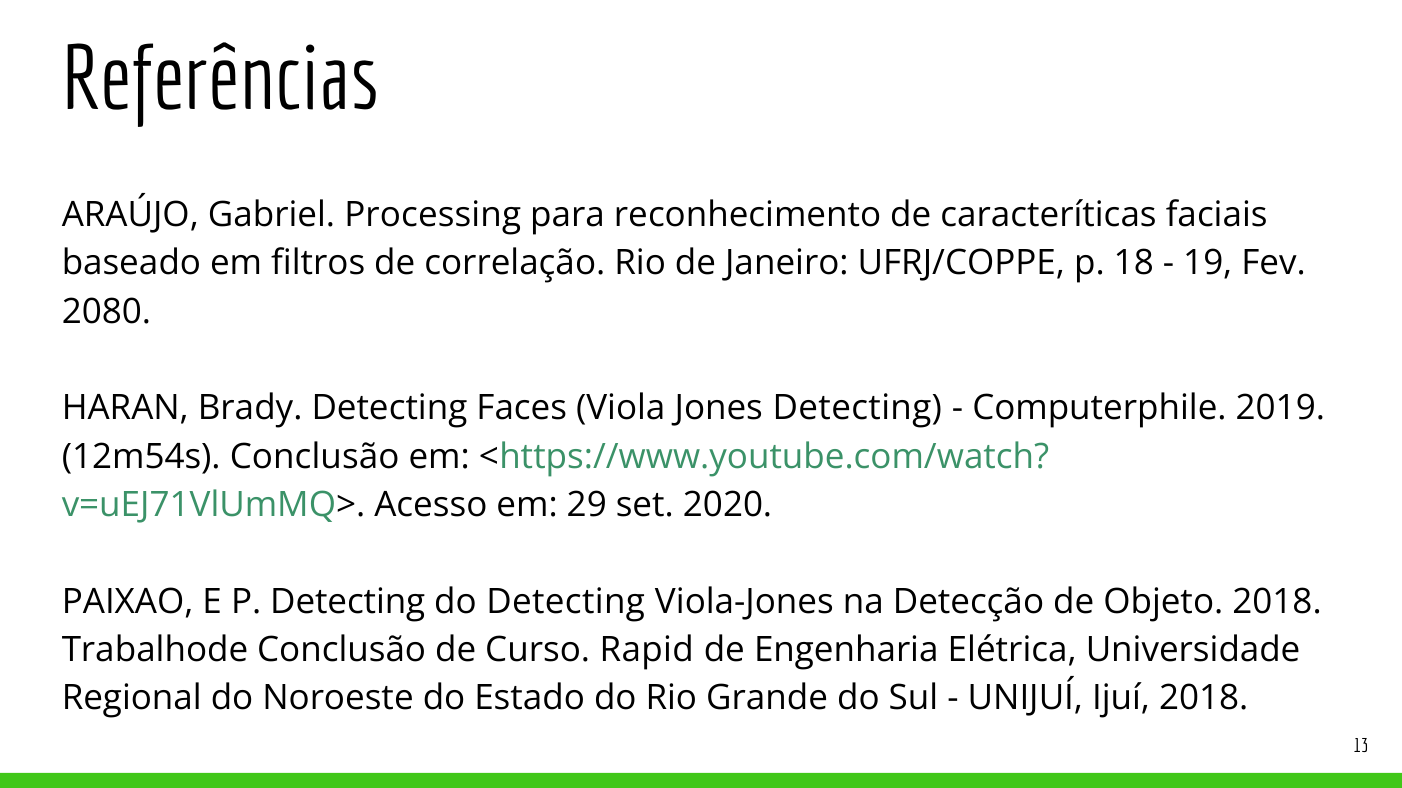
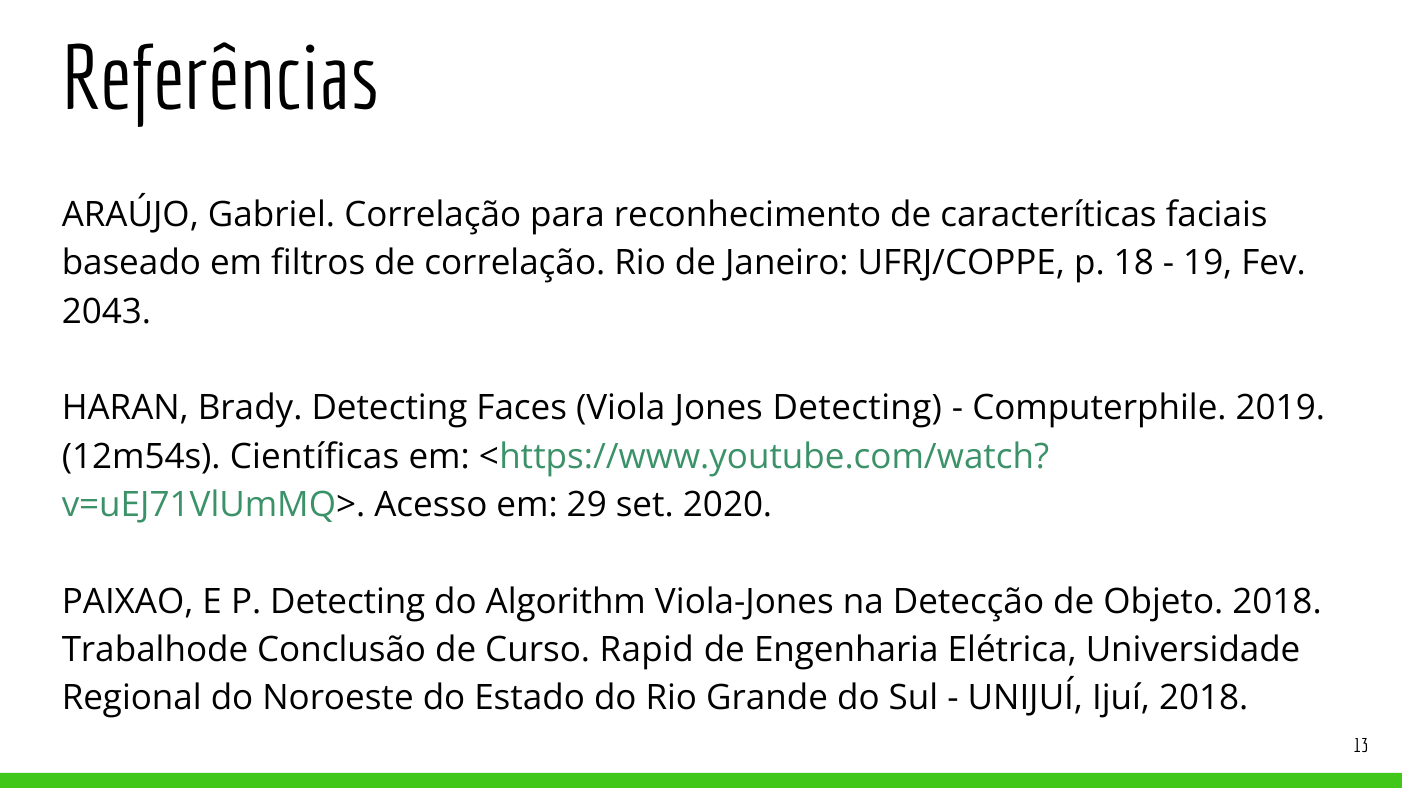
Gabriel Processing: Processing -> Correlação
2080: 2080 -> 2043
12m54s Conclusão: Conclusão -> Científicas
do Detecting: Detecting -> Algorithm
